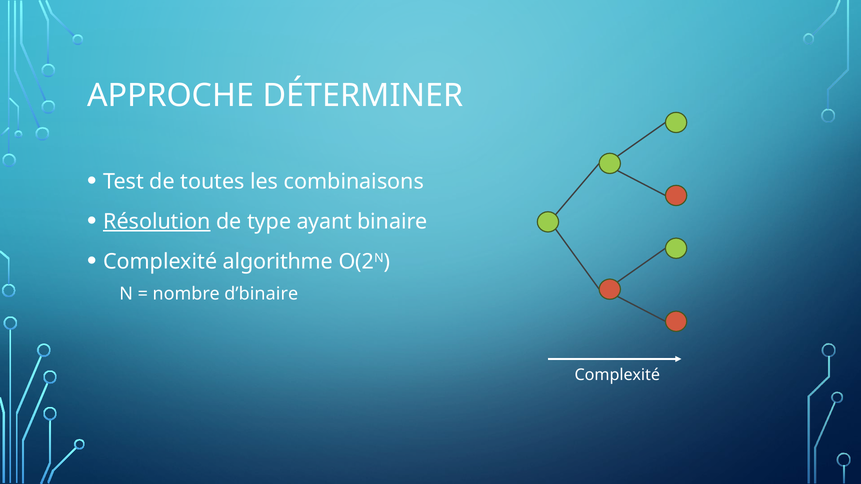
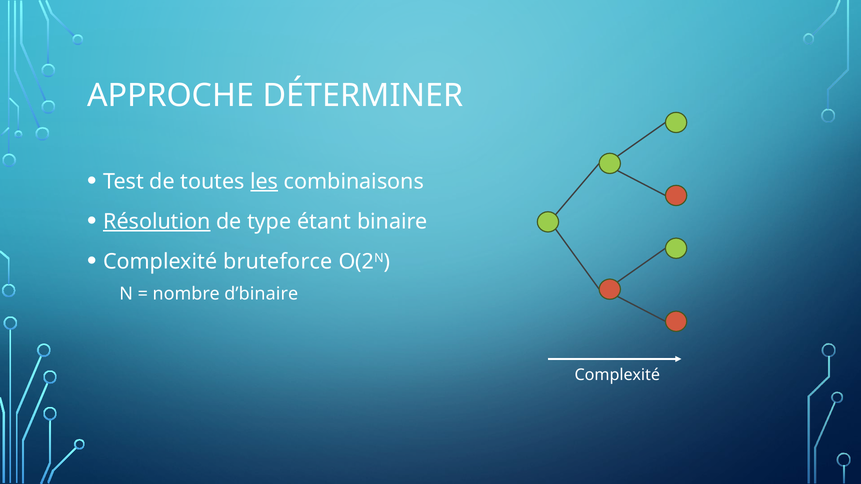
les underline: none -> present
ayant: ayant -> étant
algorithme: algorithme -> bruteforce
